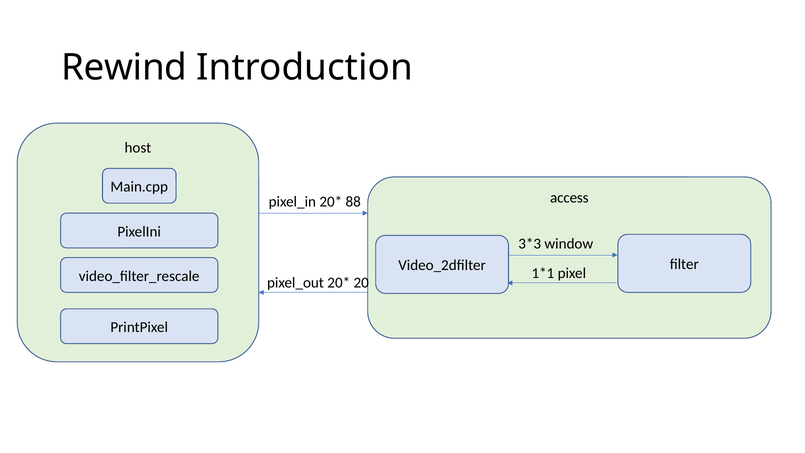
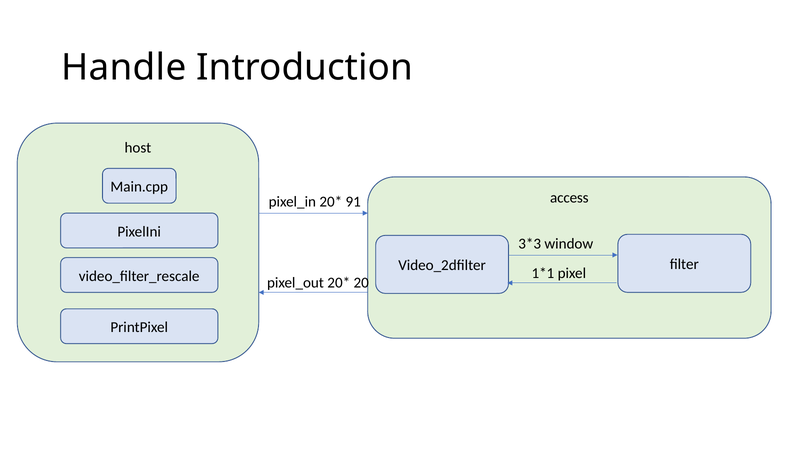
Rewind: Rewind -> Handle
88: 88 -> 91
